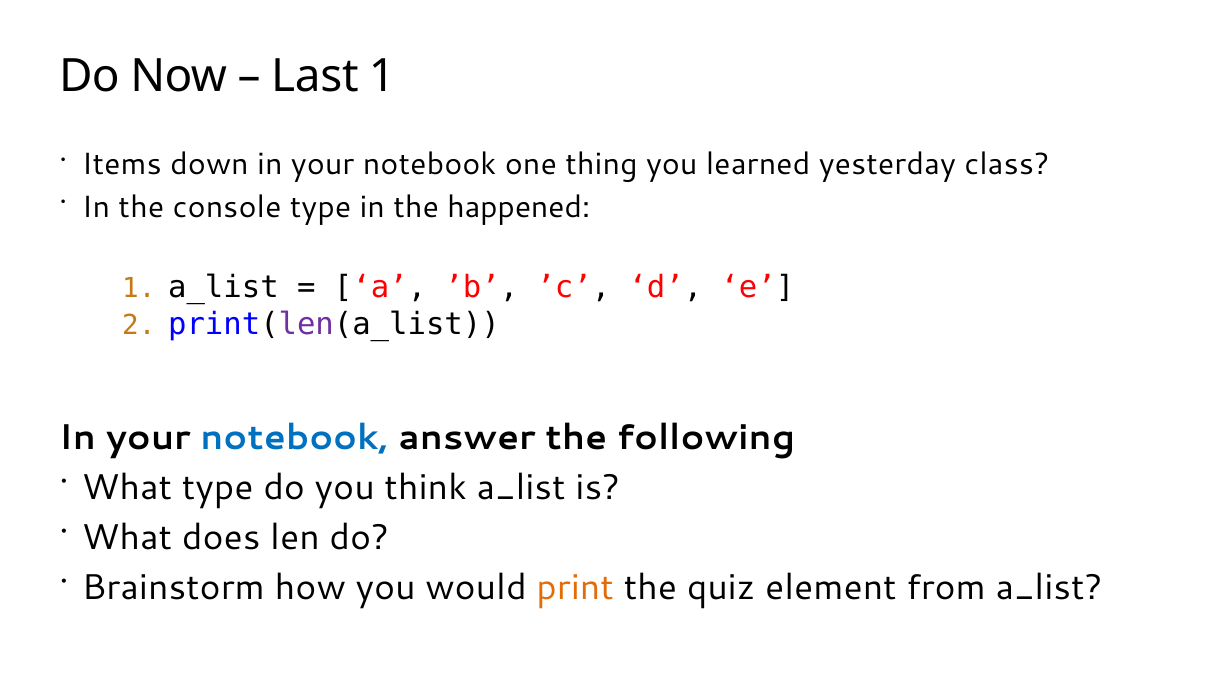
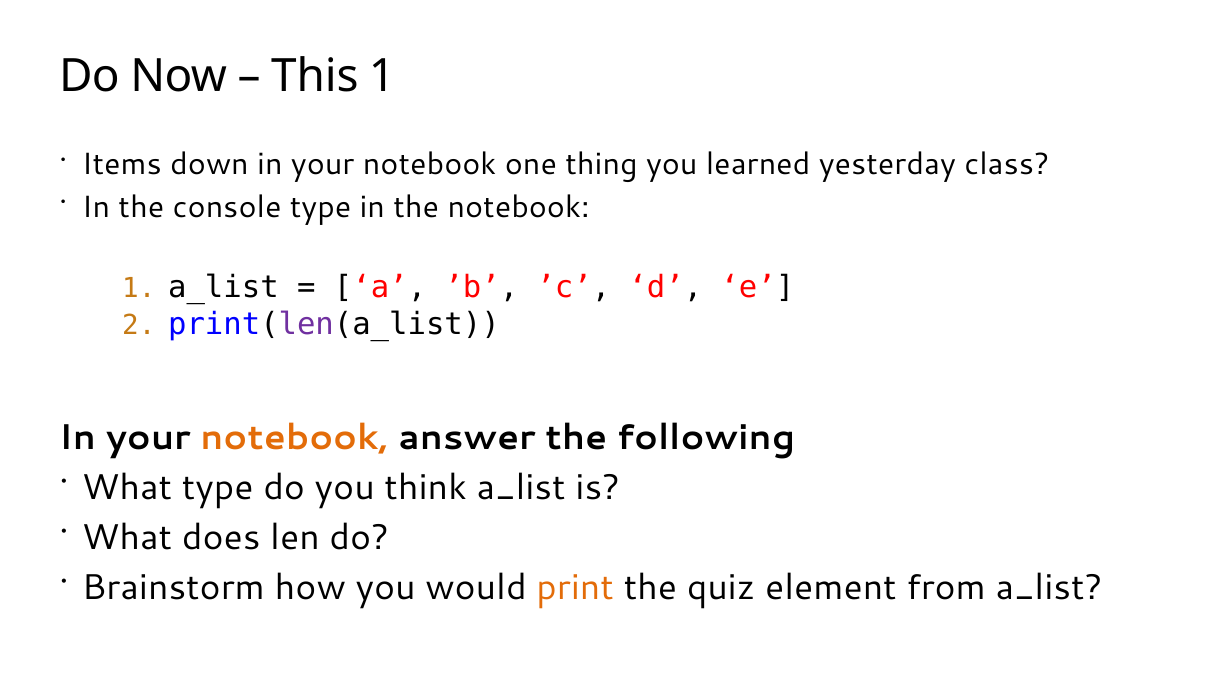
Last: Last -> This
the happened: happened -> notebook
notebook at (295, 438) colour: blue -> orange
